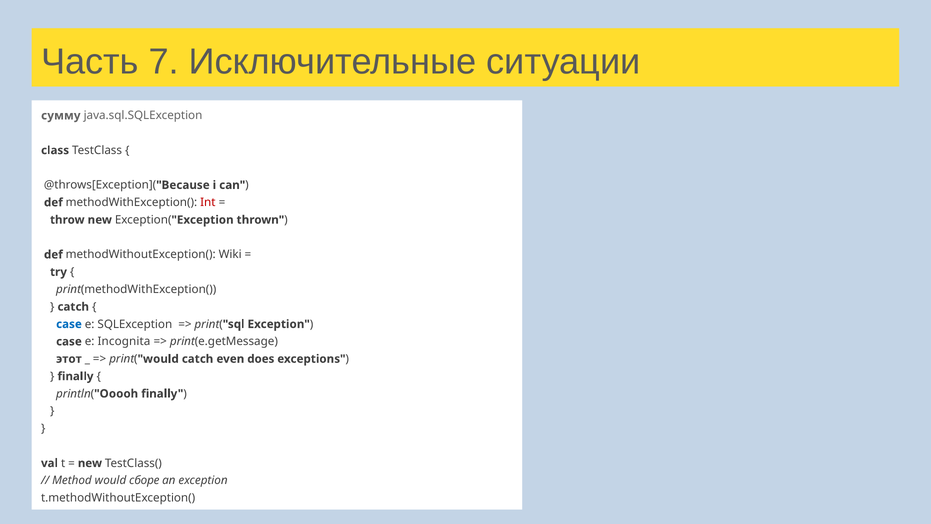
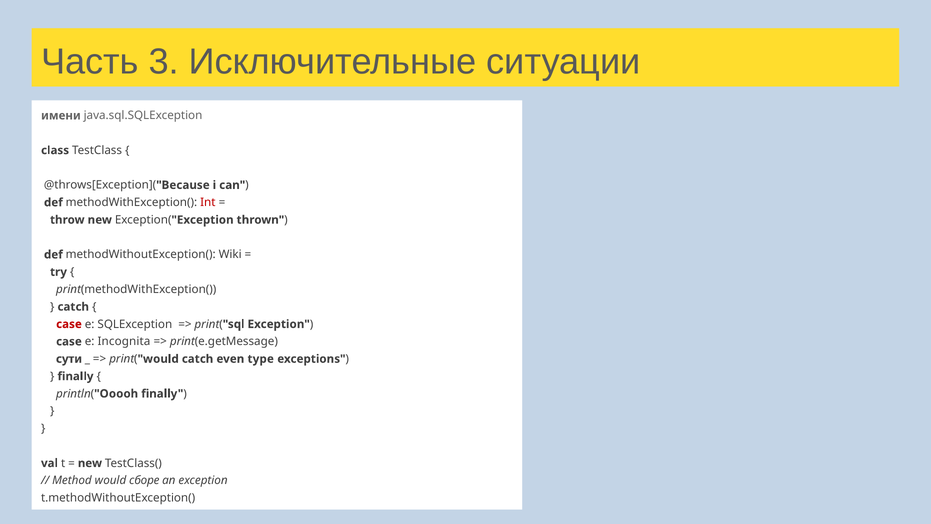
7: 7 -> 3
сумму: сумму -> имени
case at (69, 324) colour: blue -> red
этот: этот -> сути
does: does -> type
